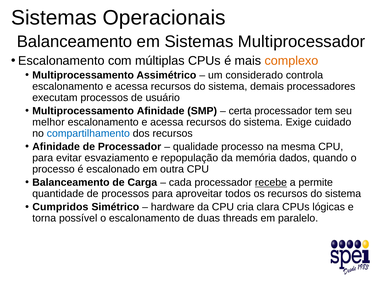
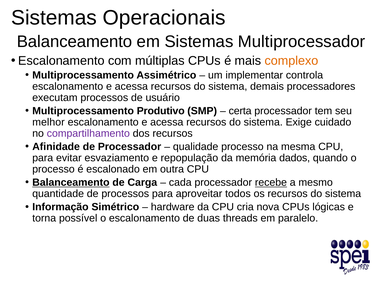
considerado: considerado -> implementar
Multiprocessamento Afinidade: Afinidade -> Produtivo
compartilhamento colour: blue -> purple
Balanceamento at (71, 182) underline: none -> present
permite: permite -> mesmo
Cumpridos: Cumpridos -> Informação
clara: clara -> nova
